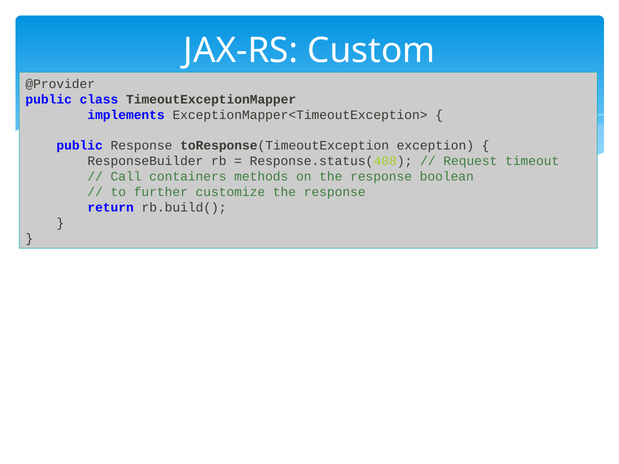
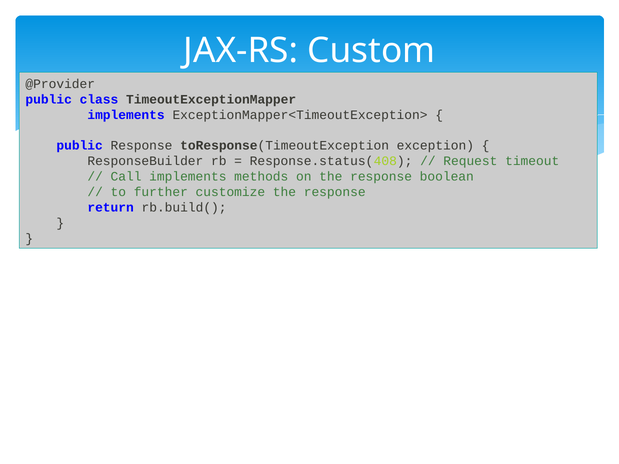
Call containers: containers -> implements
